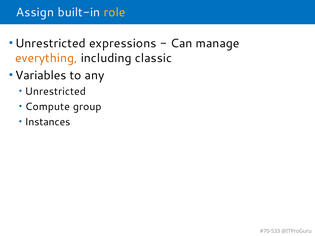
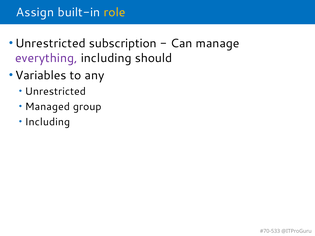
expressions: expressions -> subscription
everything colour: orange -> purple
classic: classic -> should
Compute: Compute -> Managed
Instances at (48, 122): Instances -> Including
